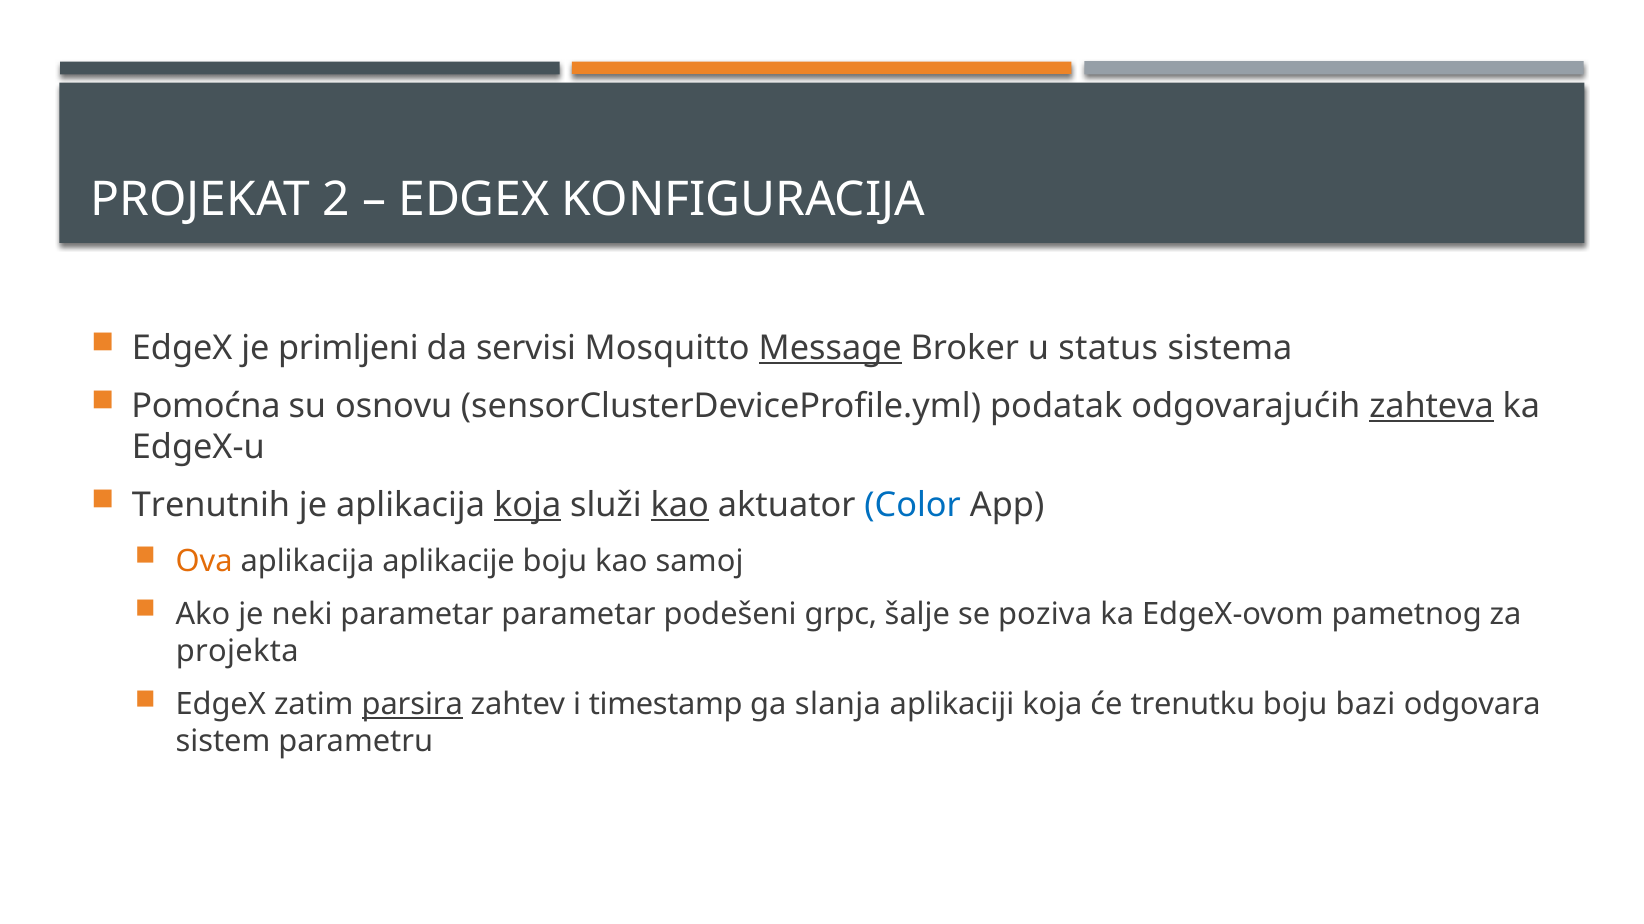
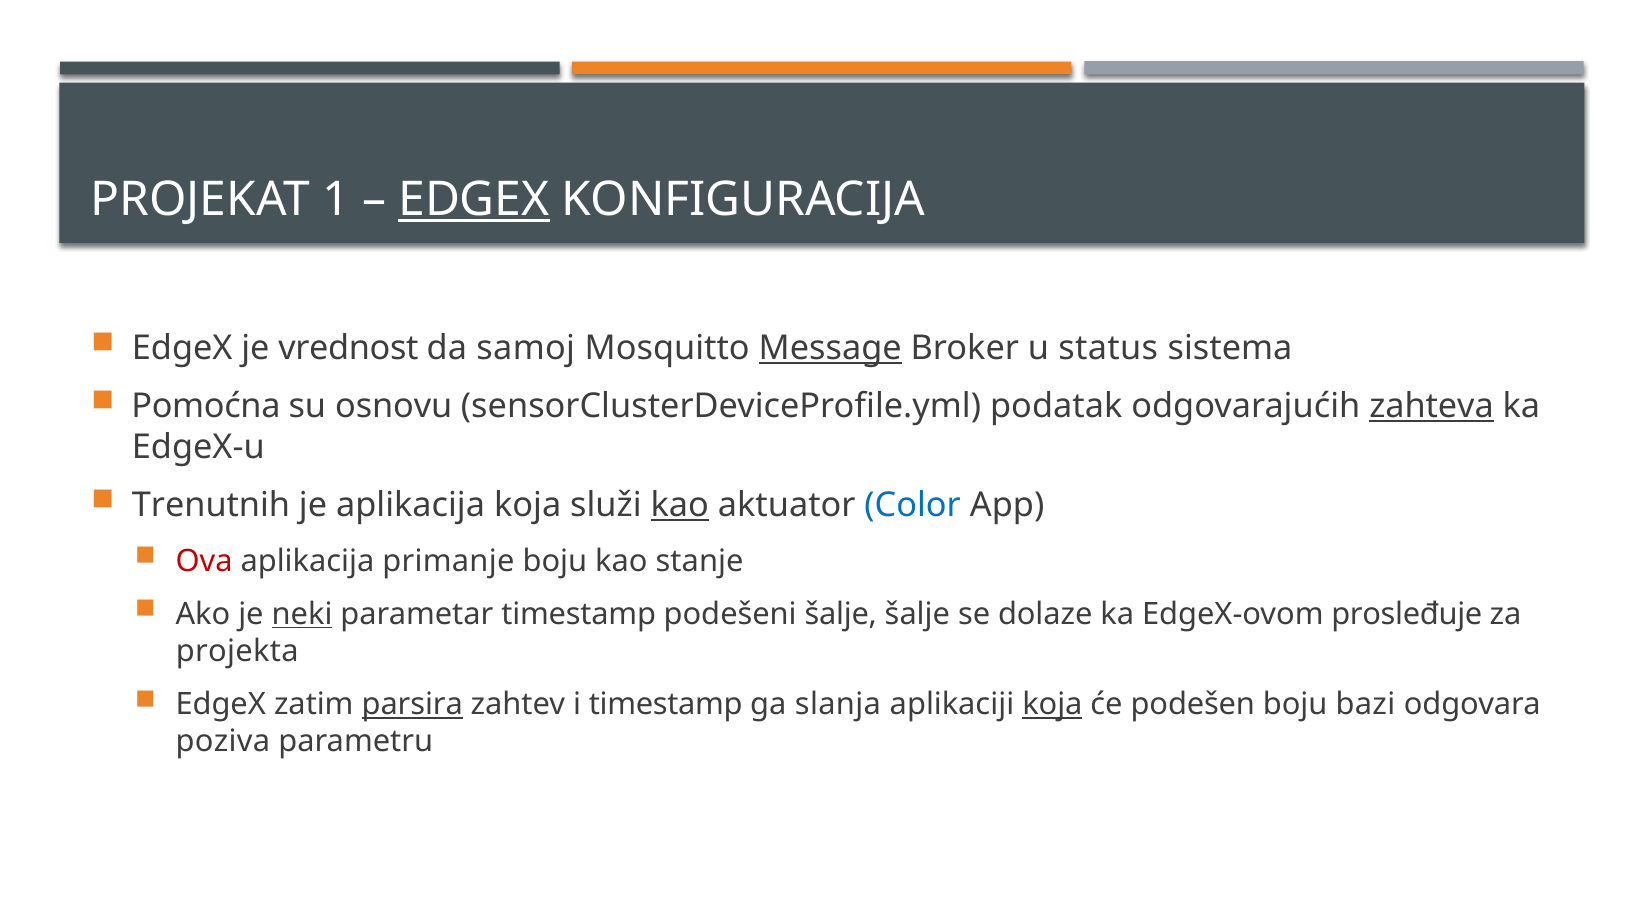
2: 2 -> 1
EDGEX at (474, 200) underline: none -> present
primljeni: primljeni -> vrednost
servisi: servisi -> samoj
koja at (528, 506) underline: present -> none
Ova colour: orange -> red
aplikacije: aplikacije -> primanje
samoj: samoj -> stanje
neki underline: none -> present
parametar parametar: parametar -> timestamp
podešeni grpc: grpc -> šalje
poziva: poziva -> dolaze
pametnog: pametnog -> prosleđuje
koja at (1052, 705) underline: none -> present
trenutku: trenutku -> podešen
sistem: sistem -> poziva
